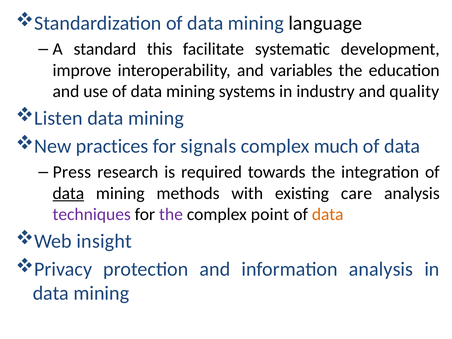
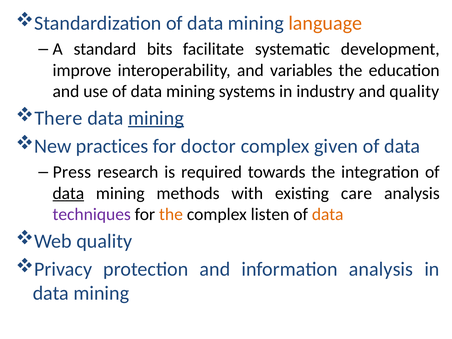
language colour: black -> orange
this: this -> bits
Listen: Listen -> There
mining at (156, 118) underline: none -> present
signals: signals -> doctor
much: much -> given
the at (171, 214) colour: purple -> orange
point: point -> listen
Web insight: insight -> quality
